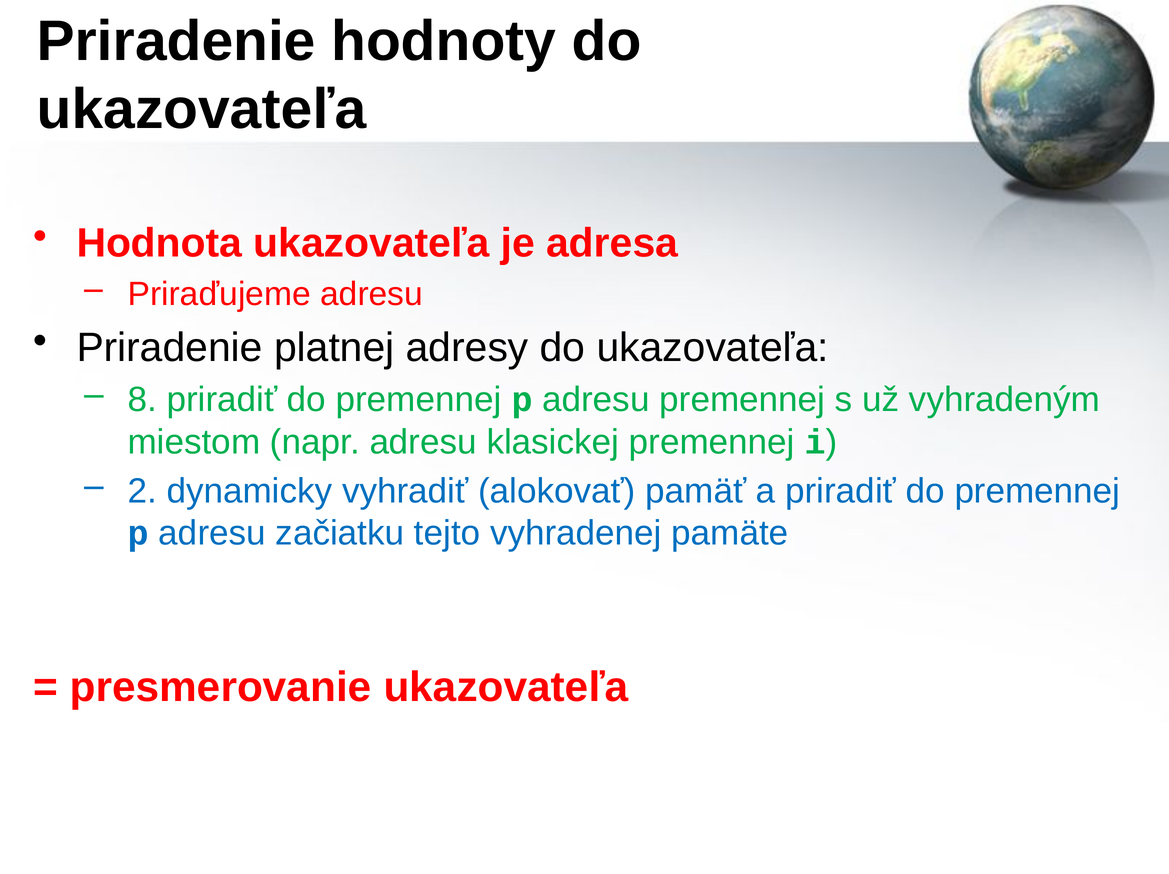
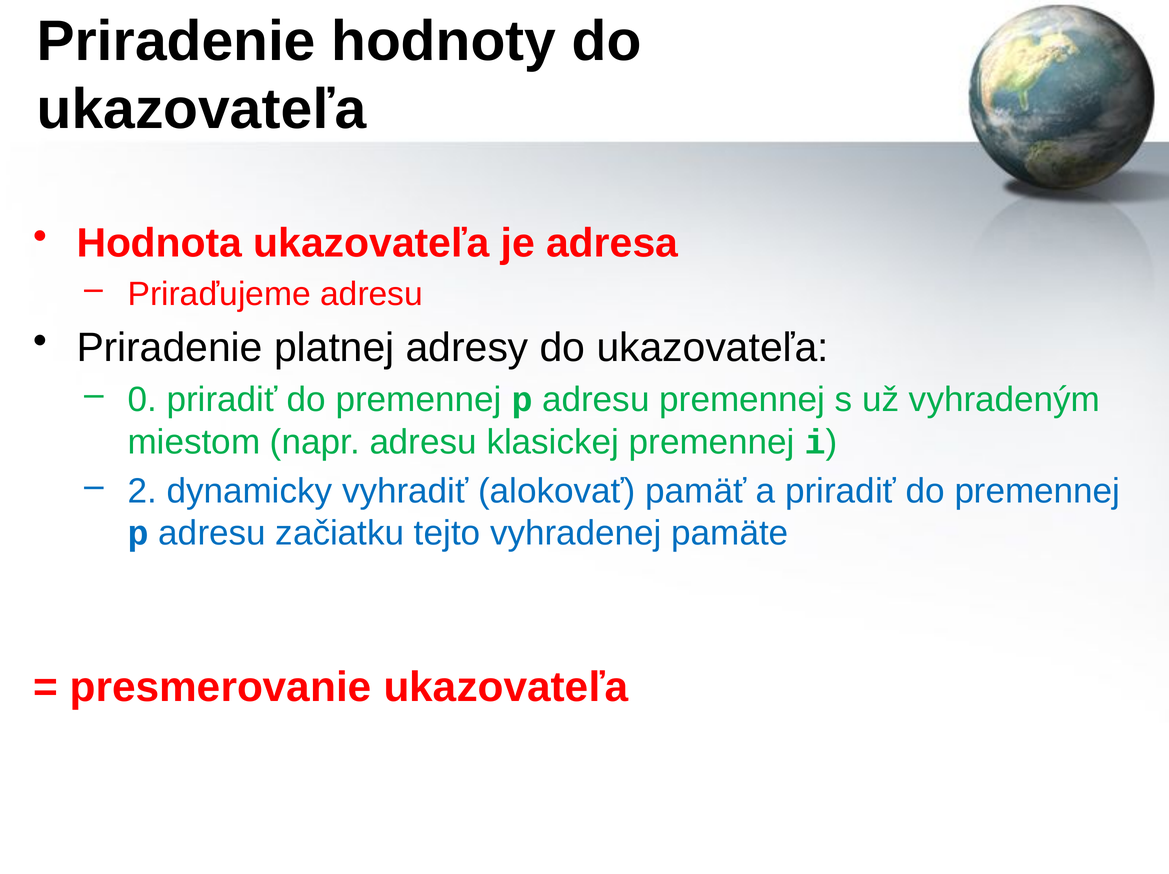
8: 8 -> 0
